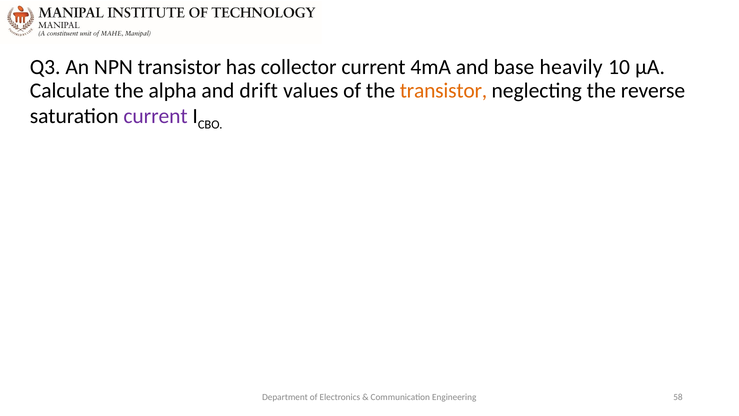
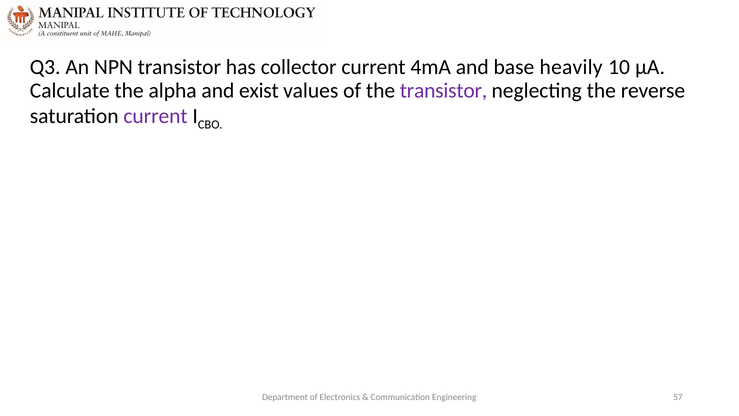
drift: drift -> exist
transistor at (443, 90) colour: orange -> purple
58: 58 -> 57
